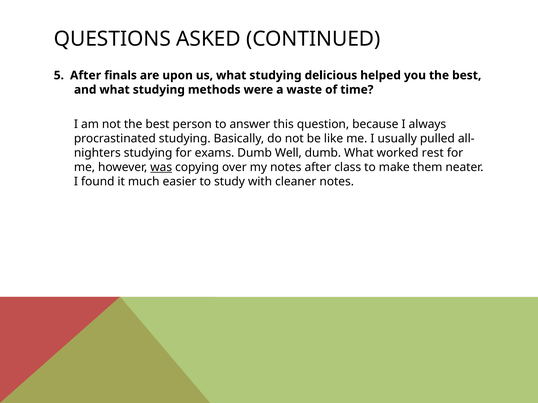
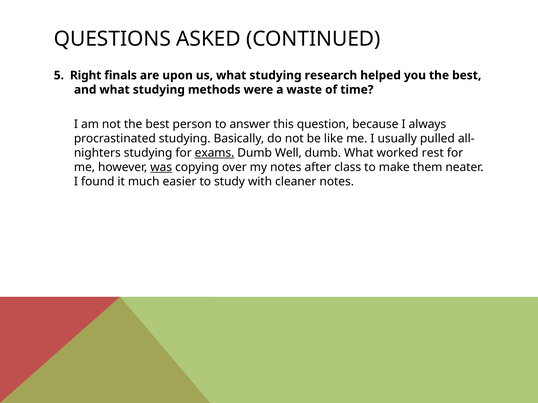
5 After: After -> Right
delicious: delicious -> research
exams underline: none -> present
